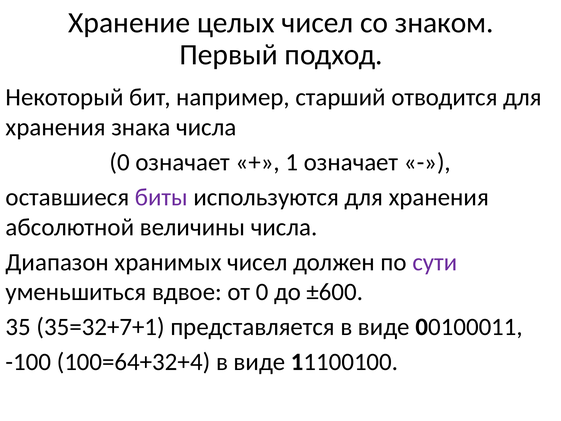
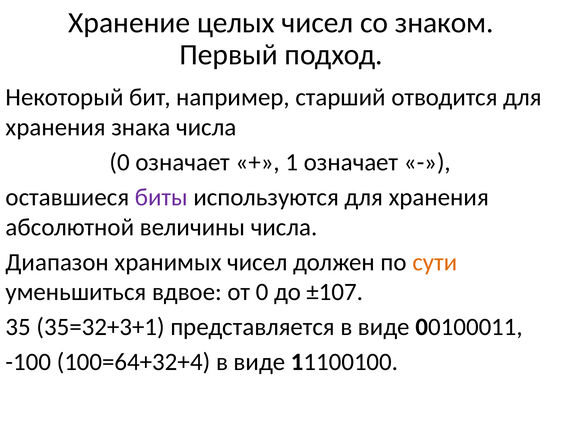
сути colour: purple -> orange
±600: ±600 -> ±107
35=32+7+1: 35=32+7+1 -> 35=32+3+1
